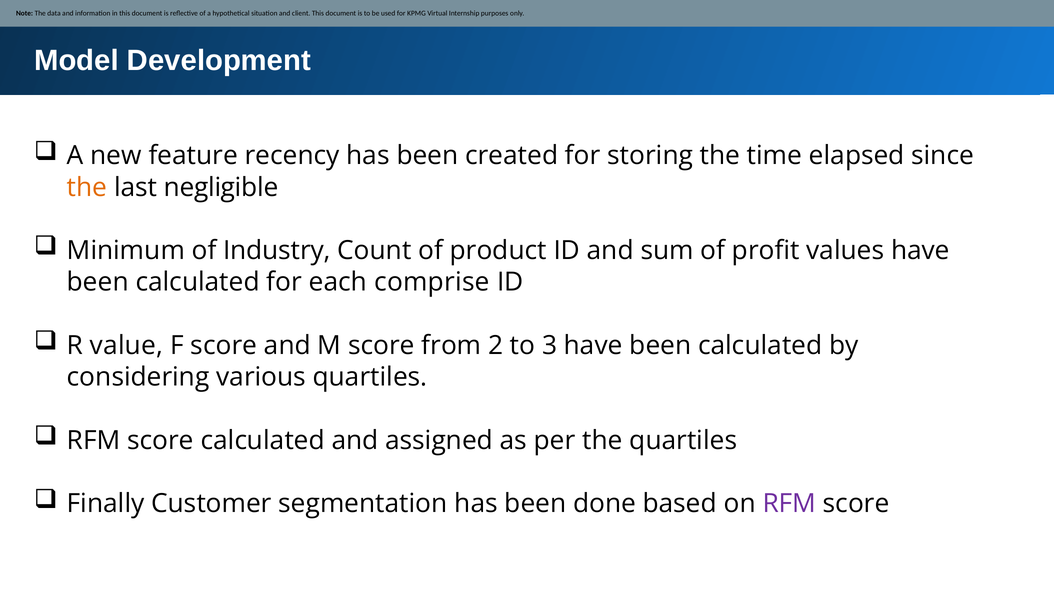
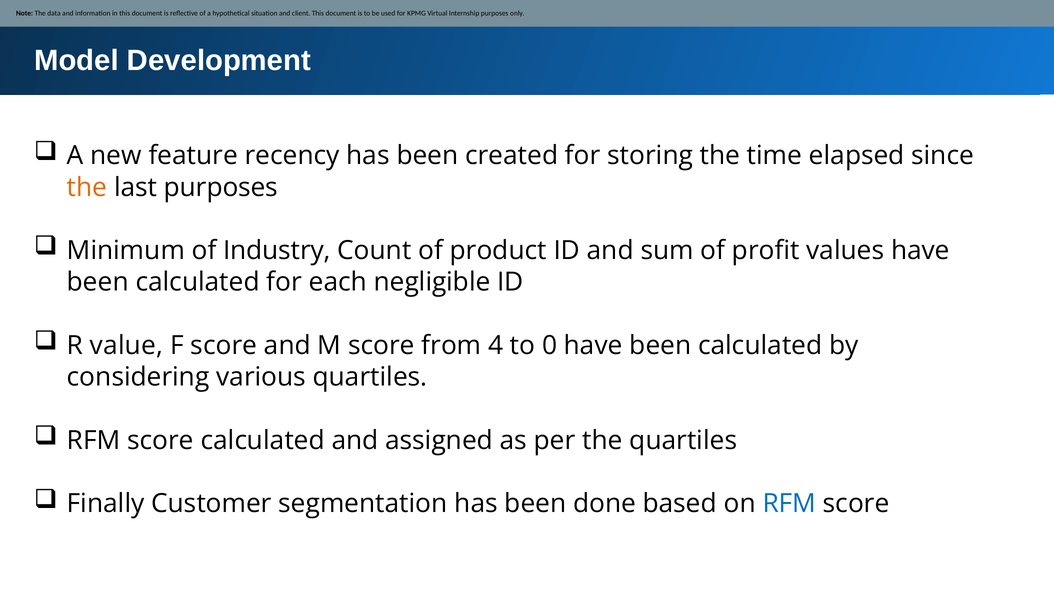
last negligible: negligible -> purposes
comprise: comprise -> negligible
2: 2 -> 4
3: 3 -> 0
RFM at (789, 504) colour: purple -> blue
